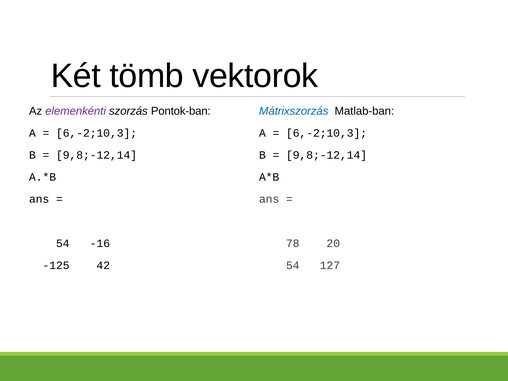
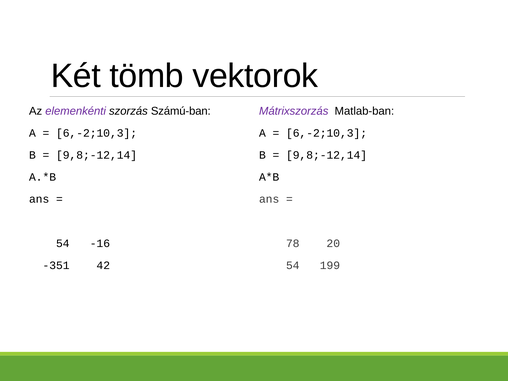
Pontok-ban: Pontok-ban -> Számú-ban
Mátrixszorzás colour: blue -> purple
-125: -125 -> -351
127: 127 -> 199
